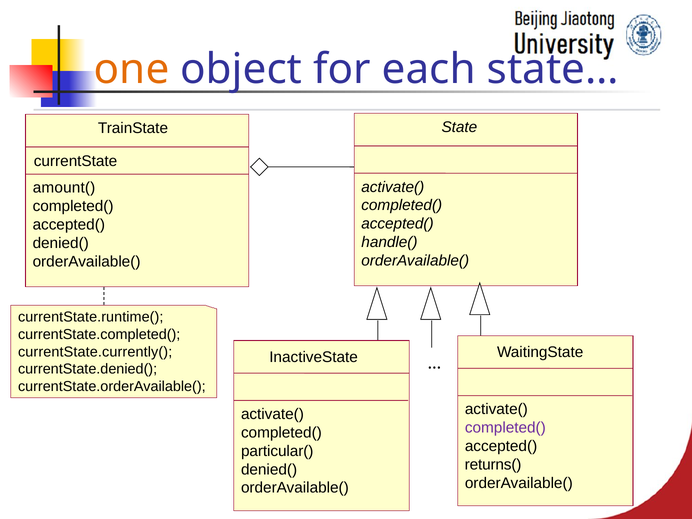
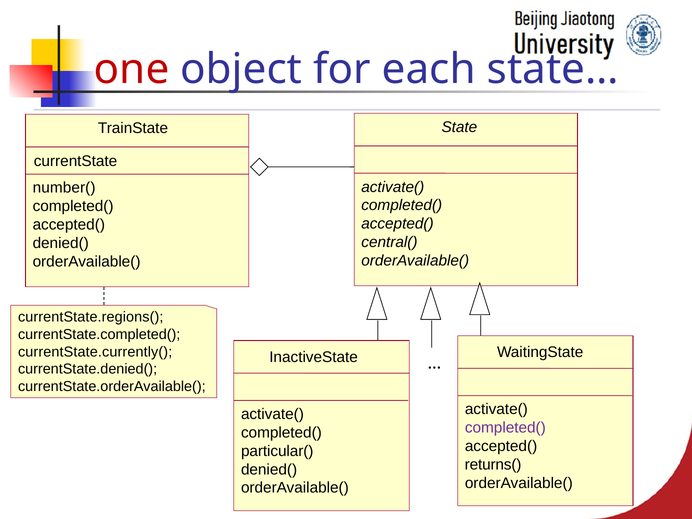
one colour: orange -> red
amount(: amount( -> number(
handle(: handle( -> central(
currentState.runtime(: currentState.runtime( -> currentState.regions(
